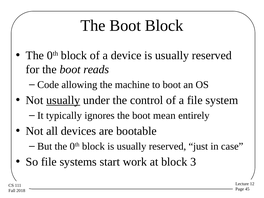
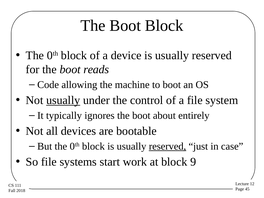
mean: mean -> about
reserved at (167, 146) underline: none -> present
3: 3 -> 9
